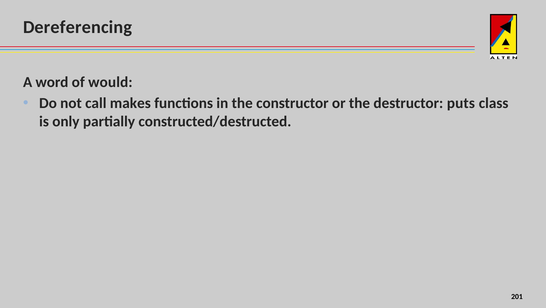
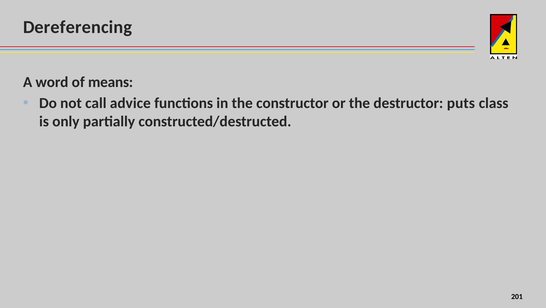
would: would -> means
makes: makes -> advice
